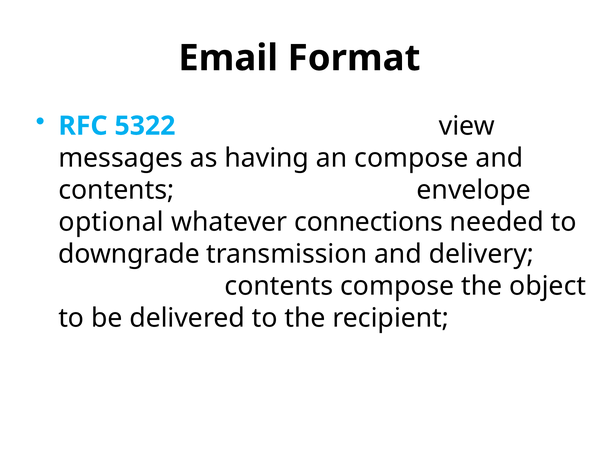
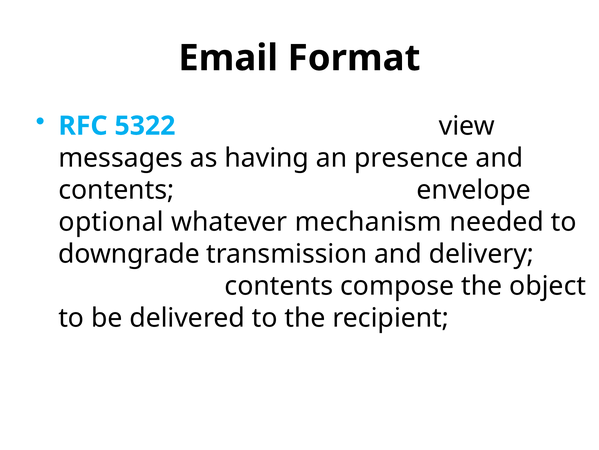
an compose: compose -> presence
connections: connections -> mechanism
